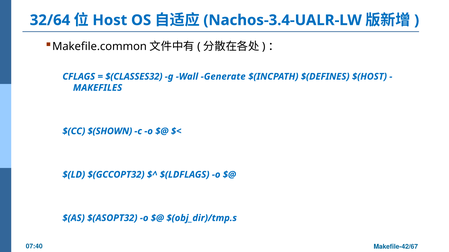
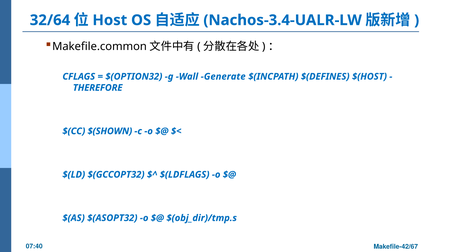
$(CLASSES32: $(CLASSES32 -> $(OPTION32
MAKEFILES: MAKEFILES -> THEREFORE
